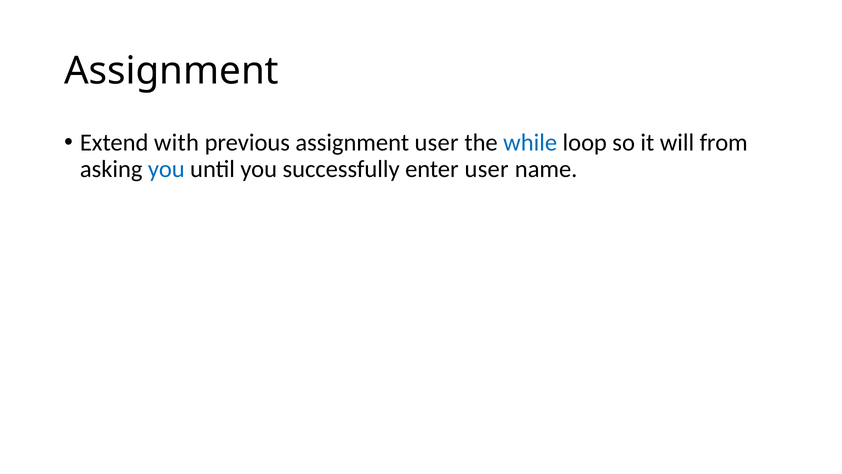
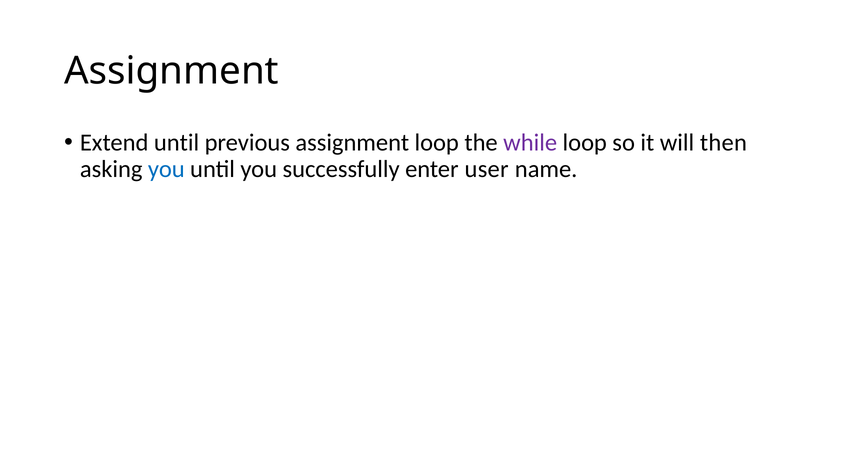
Extend with: with -> until
assignment user: user -> loop
while colour: blue -> purple
from: from -> then
